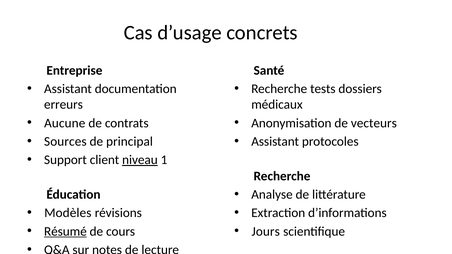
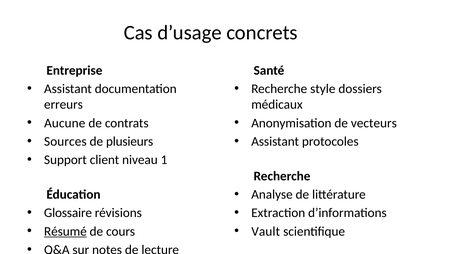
tests: tests -> style
principal: principal -> plusieurs
niveau underline: present -> none
Modèles: Modèles -> Glossaire
Jours: Jours -> Vault
